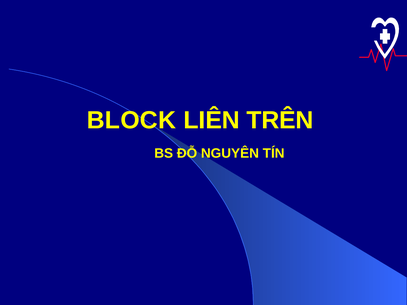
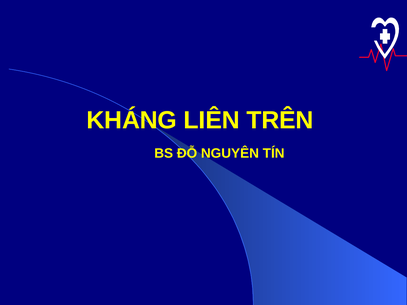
BLOCK: BLOCK -> KHÁNG
